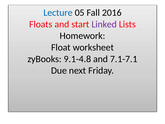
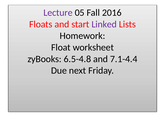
Lecture colour: blue -> purple
9.1-4.8: 9.1-4.8 -> 6.5-4.8
7.1-7.1: 7.1-7.1 -> 7.1-4.4
